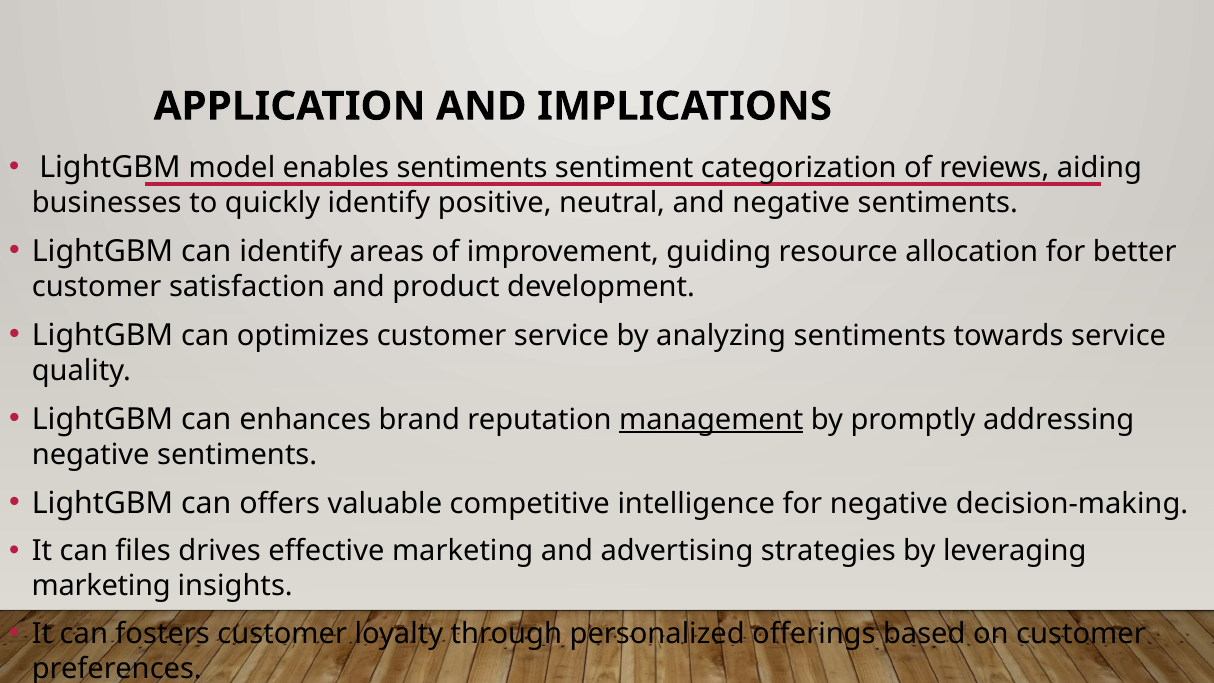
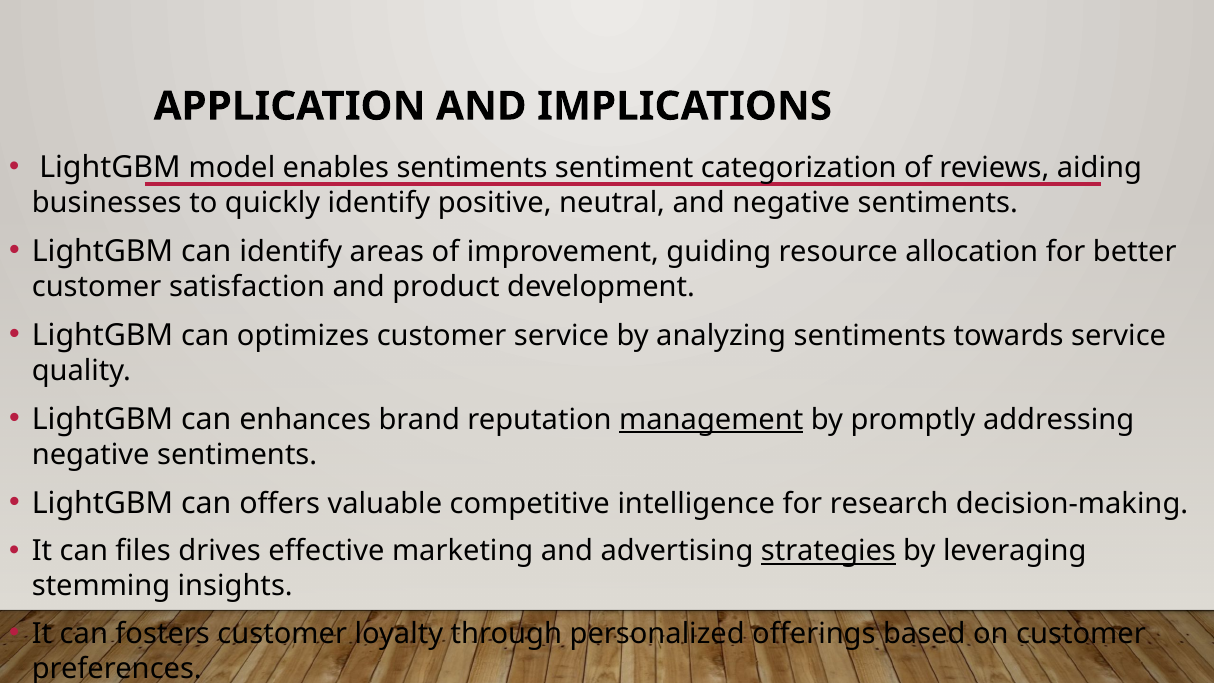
for negative: negative -> research
strategies underline: none -> present
marketing at (101, 586): marketing -> stemming
